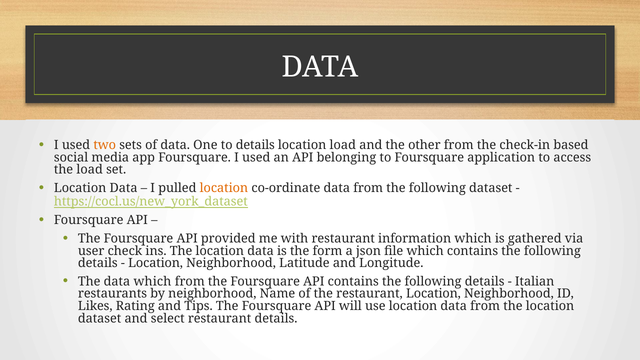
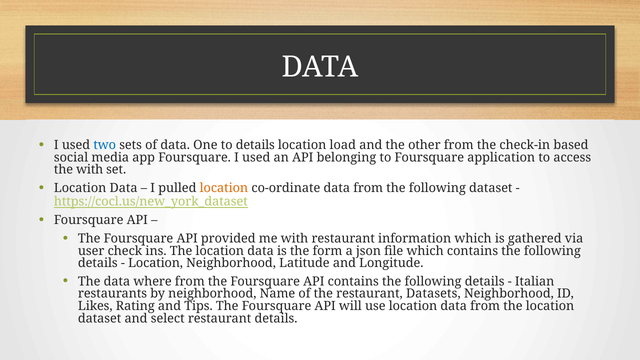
two colour: orange -> blue
the load: load -> with
data which: which -> where
restaurant Location: Location -> Datasets
